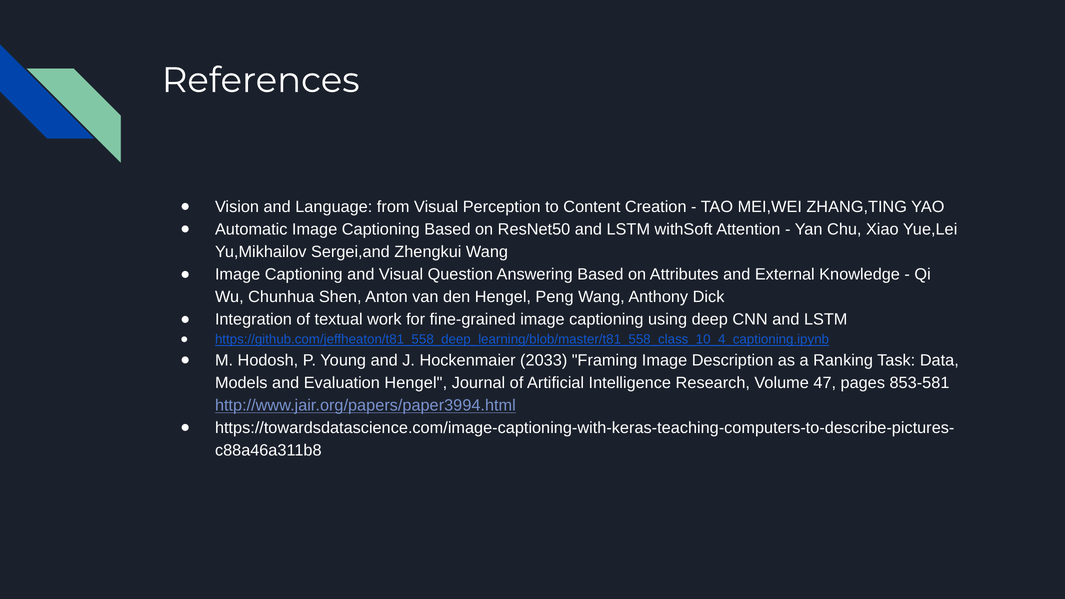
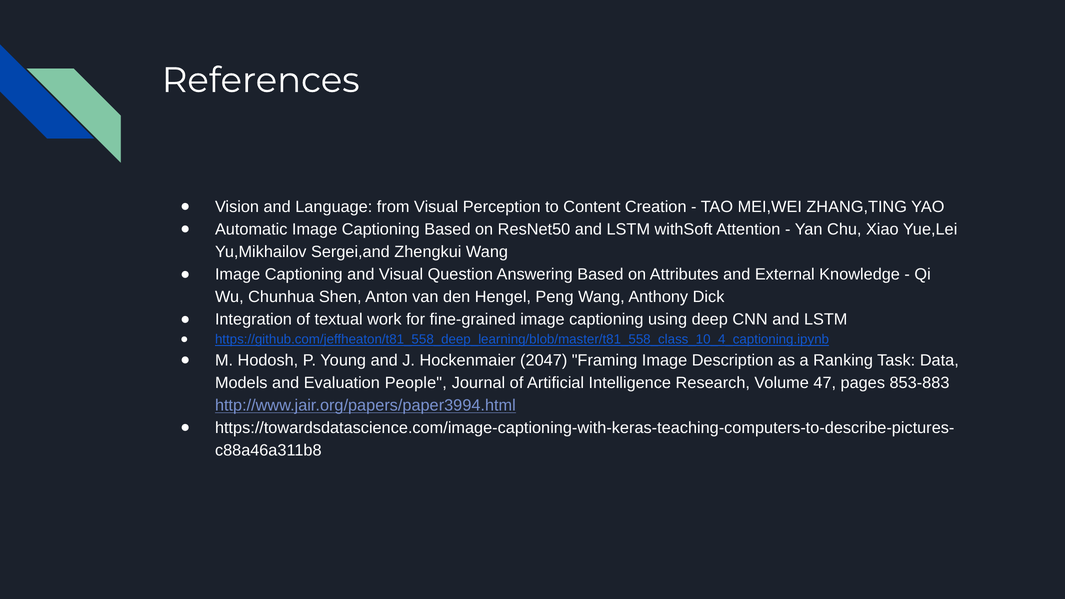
2033: 2033 -> 2047
Evaluation Hengel: Hengel -> People
853-581: 853-581 -> 853-883
